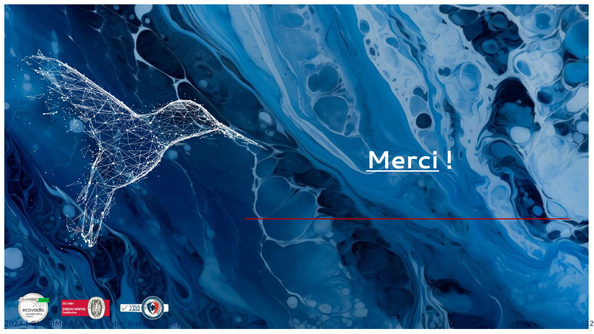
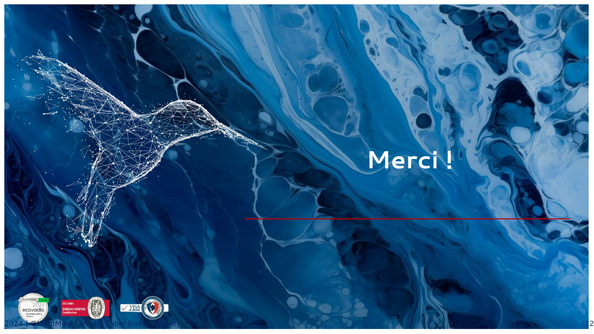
Merci underline: present -> none
